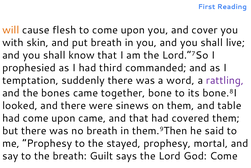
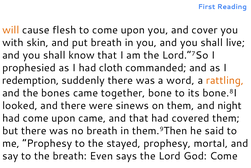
third: third -> cloth
temptation: temptation -> redemption
rattling colour: purple -> orange
table: table -> night
Guilt: Guilt -> Even
